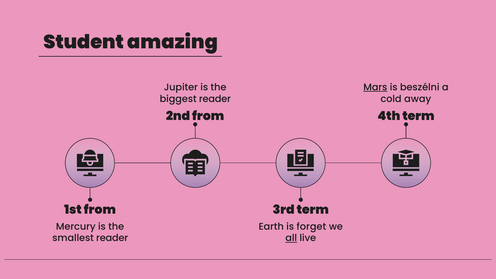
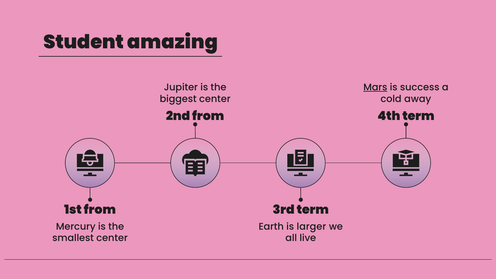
beszélni: beszélni -> success
biggest reader: reader -> center
forget: forget -> larger
smallest reader: reader -> center
all underline: present -> none
